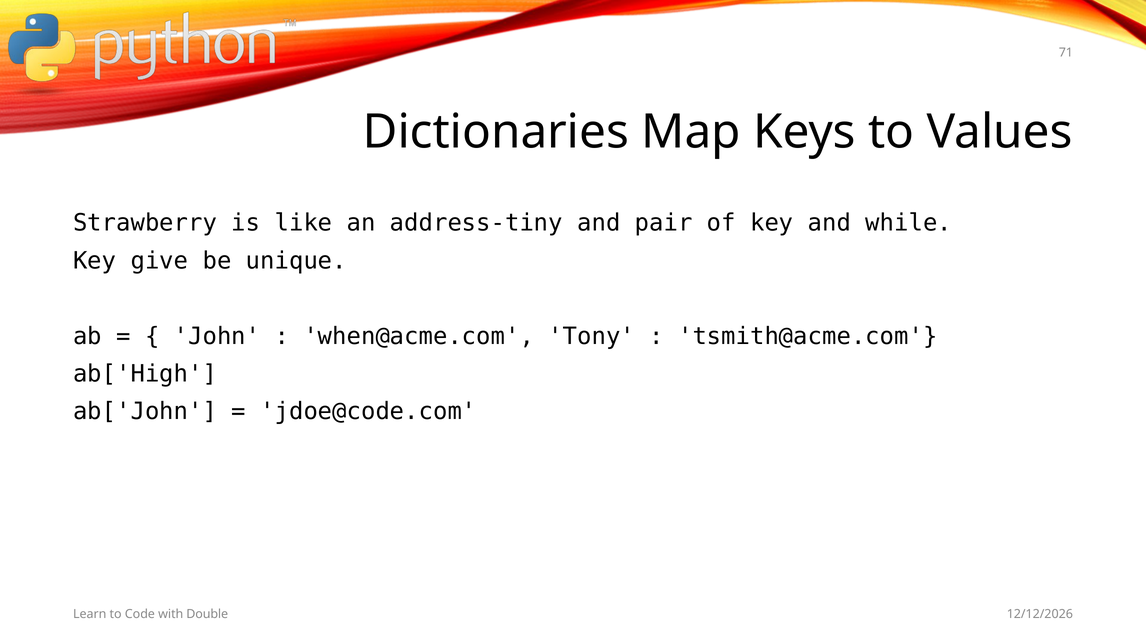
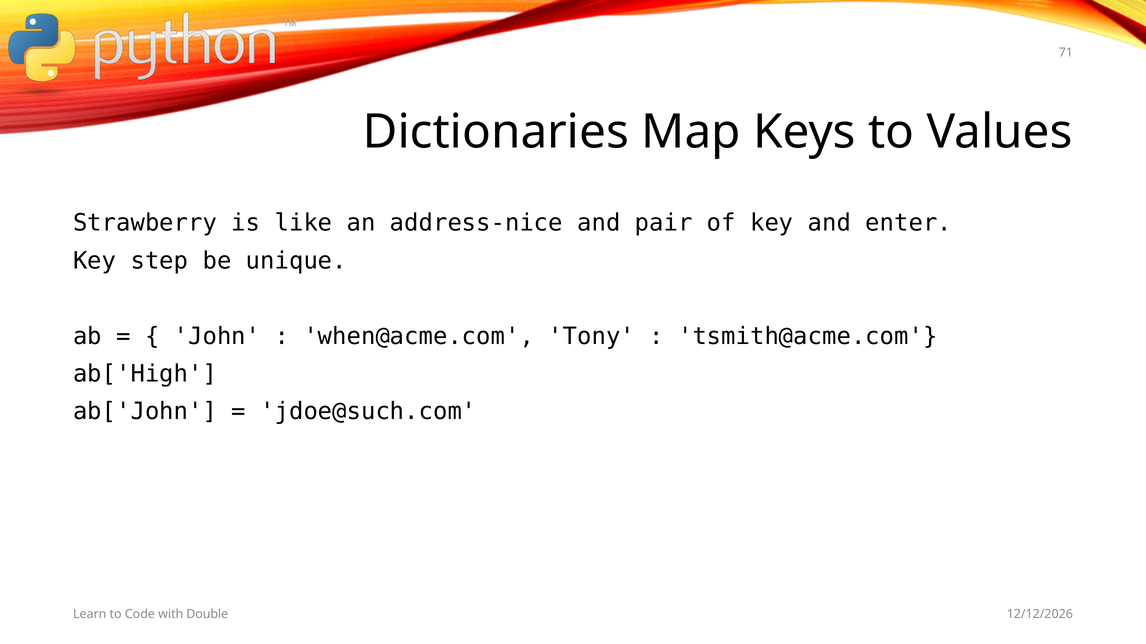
address-tiny: address-tiny -> address-nice
while: while -> enter
give: give -> step
jdoe@code.com: jdoe@code.com -> jdoe@such.com
